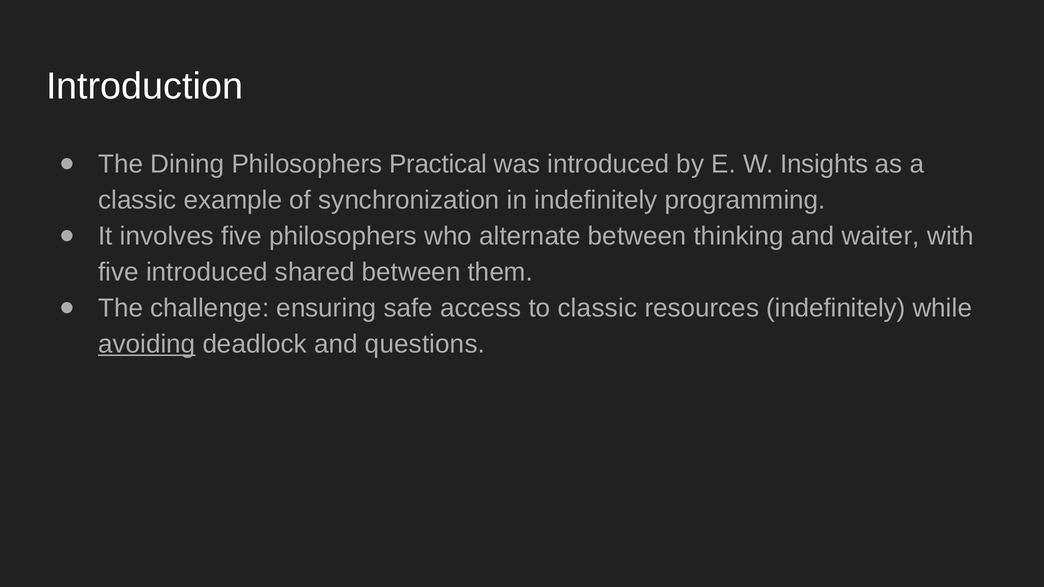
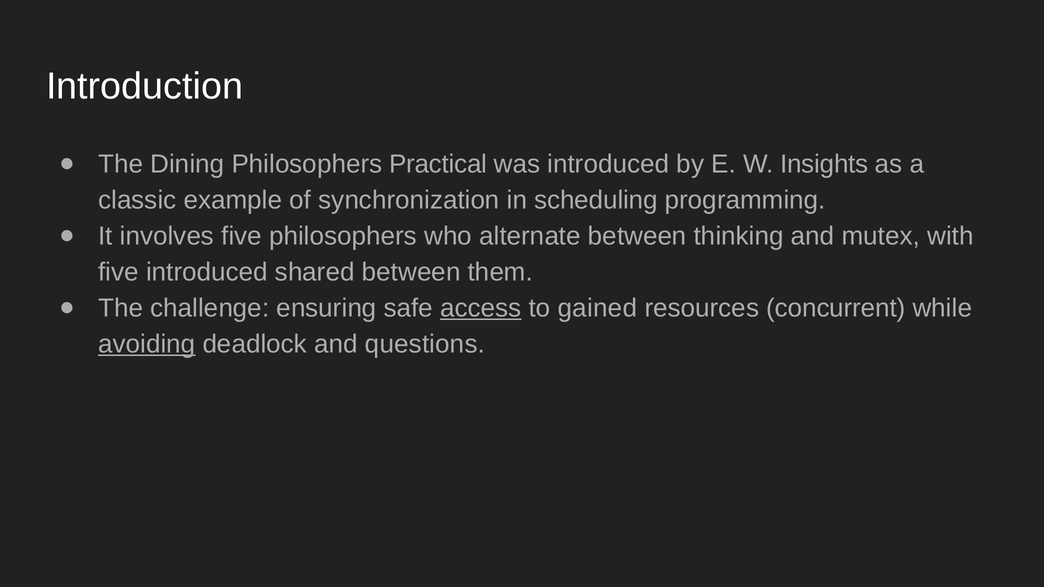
in indefinitely: indefinitely -> scheduling
waiter: waiter -> mutex
access underline: none -> present
to classic: classic -> gained
resources indefinitely: indefinitely -> concurrent
